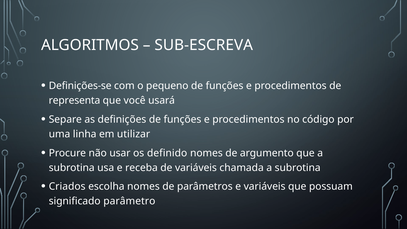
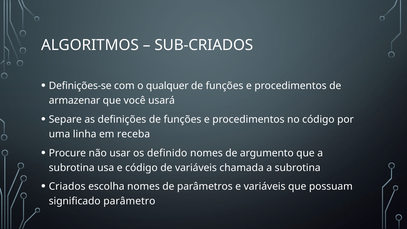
SUB-ESCREVA: SUB-ESCREVA -> SUB-CRIADOS
pequeno: pequeno -> qualquer
representa: representa -> armazenar
utilizar: utilizar -> receba
e receba: receba -> código
